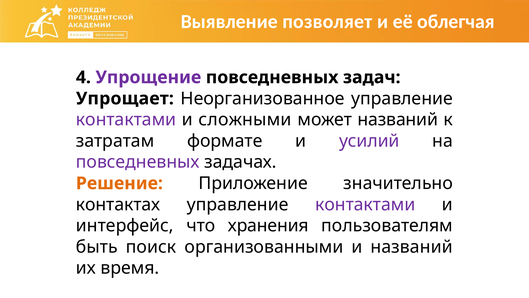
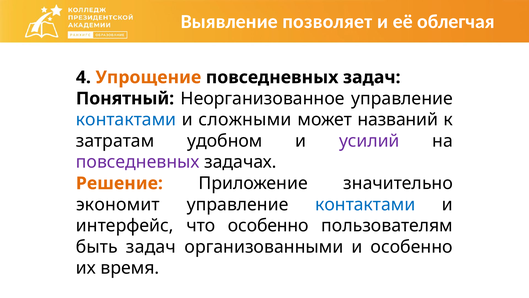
Упрощение colour: purple -> orange
Упрощает: Упрощает -> Понятный
контактами at (126, 120) colour: purple -> blue
формате: формате -> удобном
контактах: контактах -> экономит
контактами at (365, 204) colour: purple -> blue
что хранения: хранения -> особенно
быть поиск: поиск -> задач
и названий: названий -> особенно
